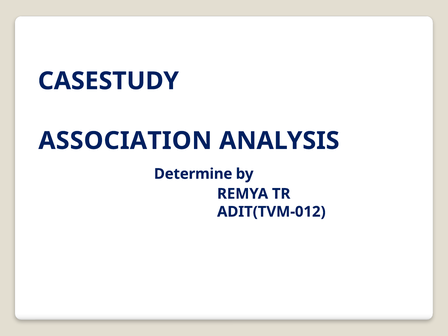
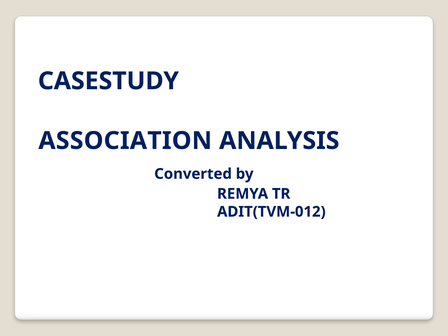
Determine: Determine -> Converted
